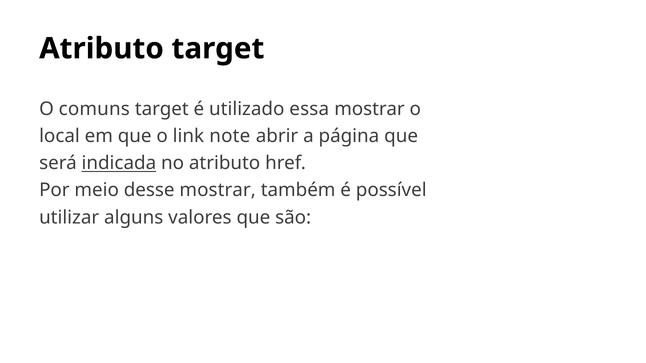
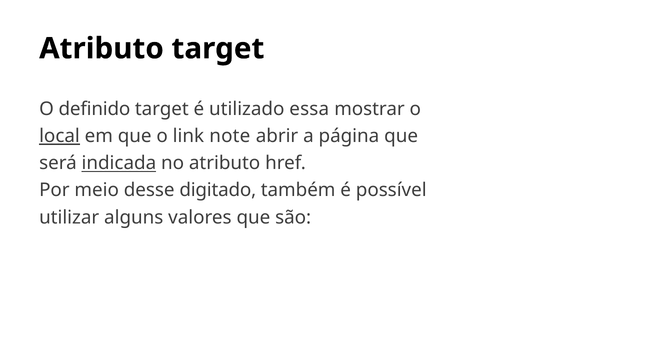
comuns: comuns -> definido
local underline: none -> present
desse mostrar: mostrar -> digitado
